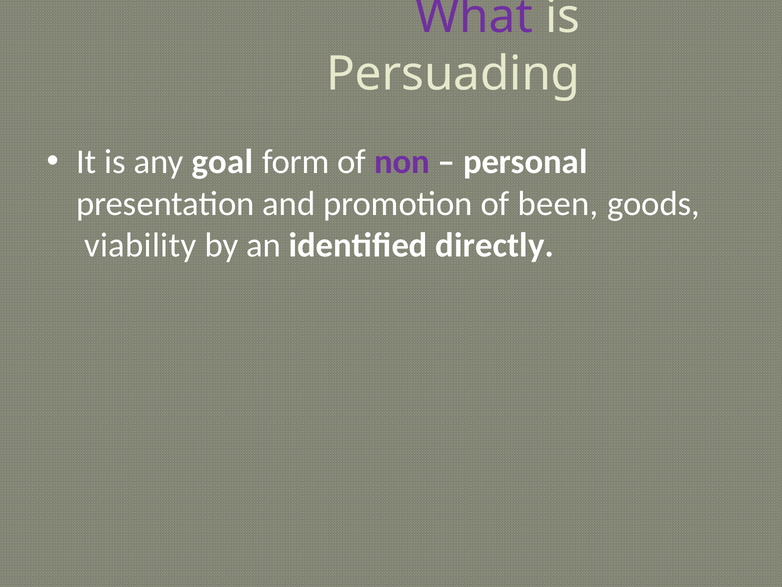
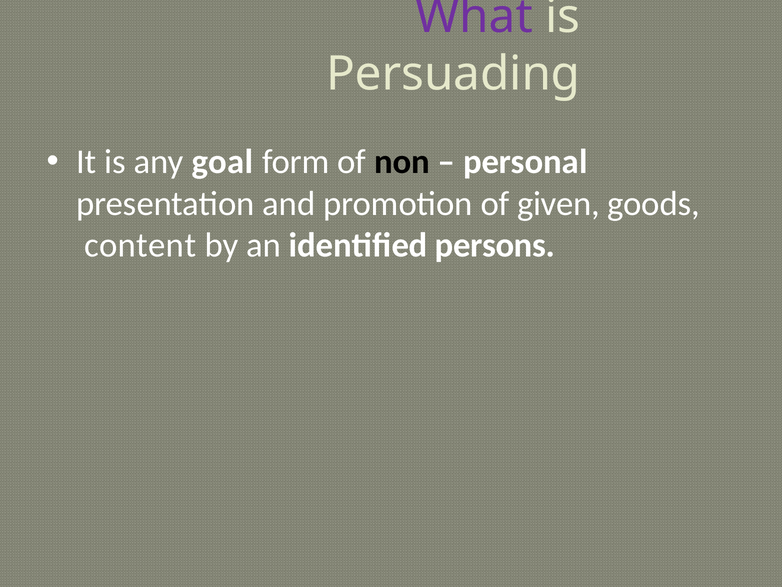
non colour: purple -> black
been: been -> given
viability: viability -> content
directly: directly -> persons
